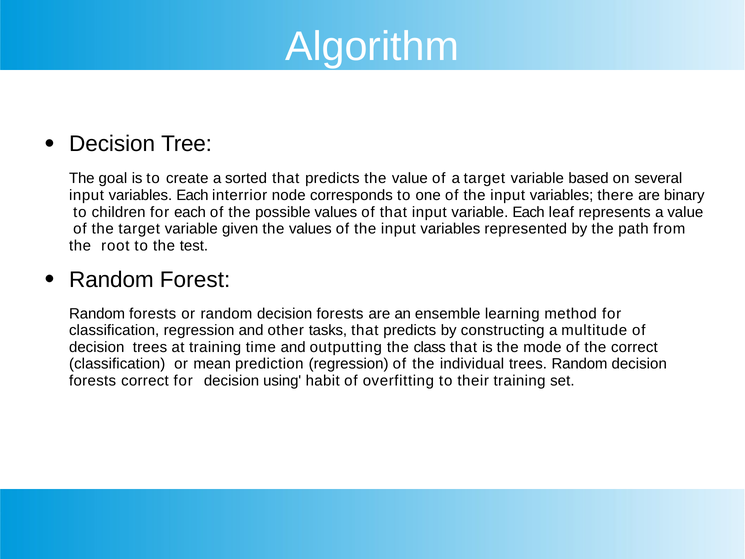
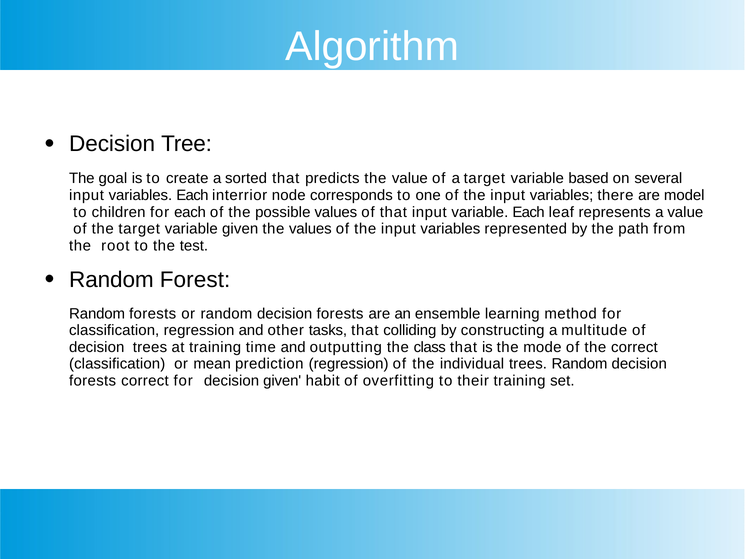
binary: binary -> model
tasks that predicts: predicts -> colliding
decision using: using -> given
